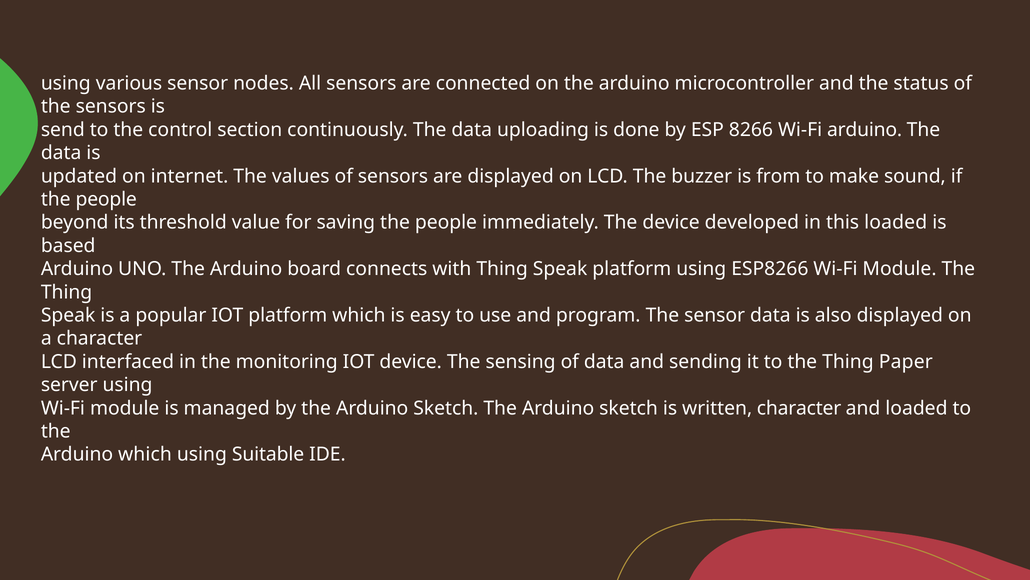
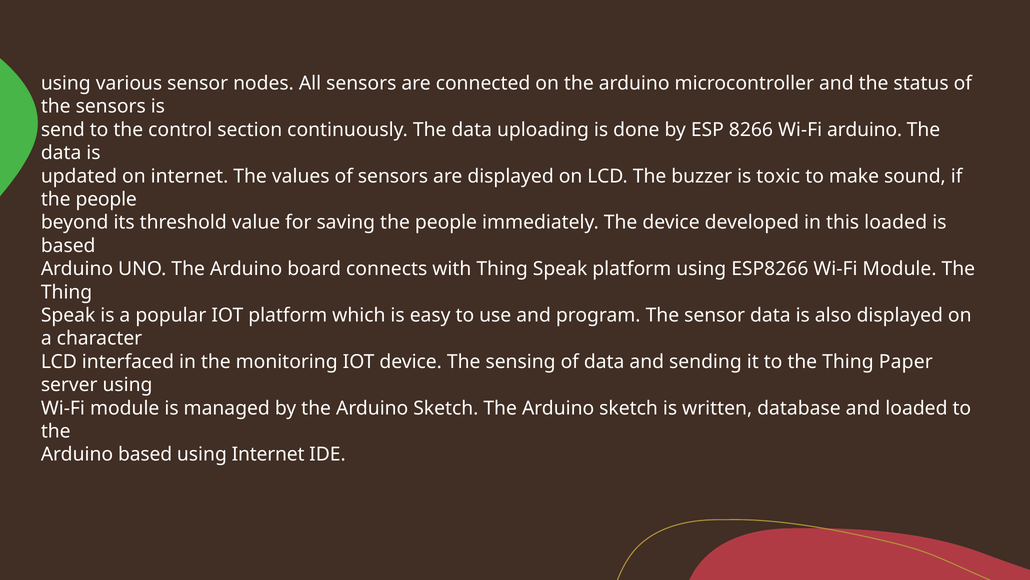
from: from -> toxic
written character: character -> database
Arduino which: which -> based
using Suitable: Suitable -> Internet
